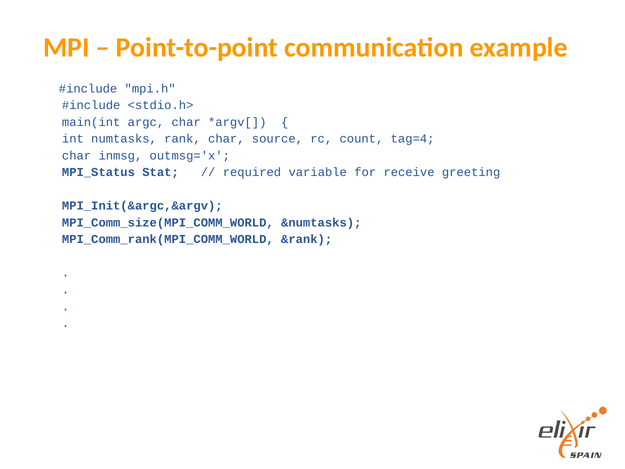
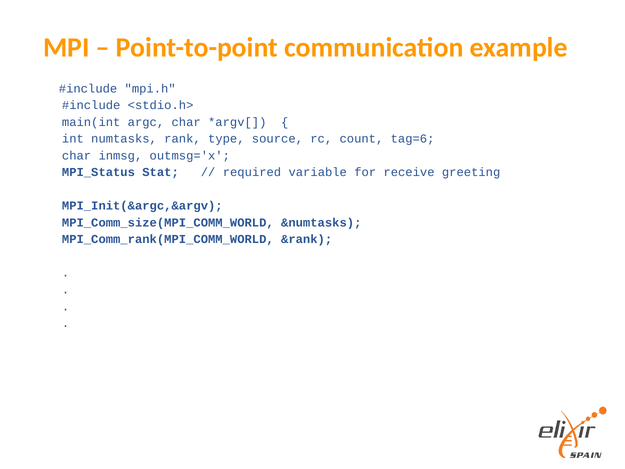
rank char: char -> type
tag=4: tag=4 -> tag=6
